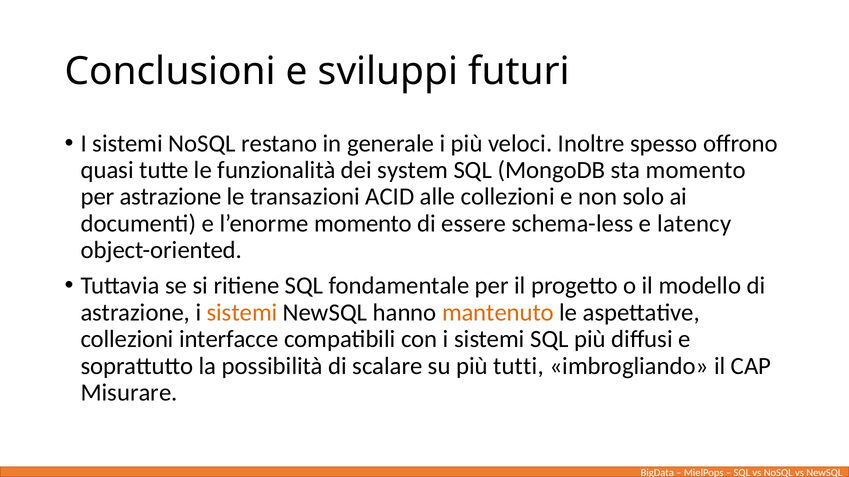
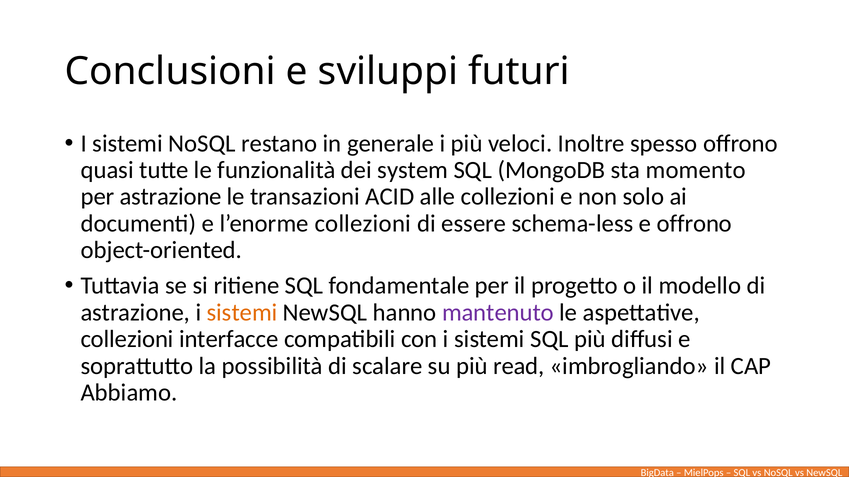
l’enorme momento: momento -> collezioni
e latency: latency -> offrono
mantenuto colour: orange -> purple
tutti: tutti -> read
Misurare: Misurare -> Abbiamo
